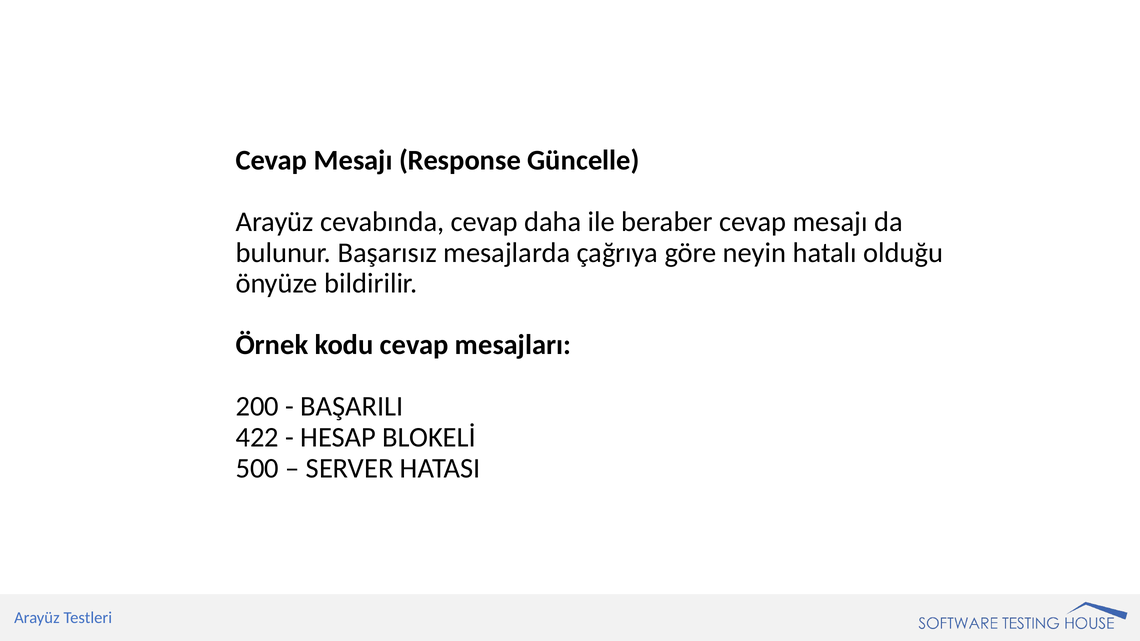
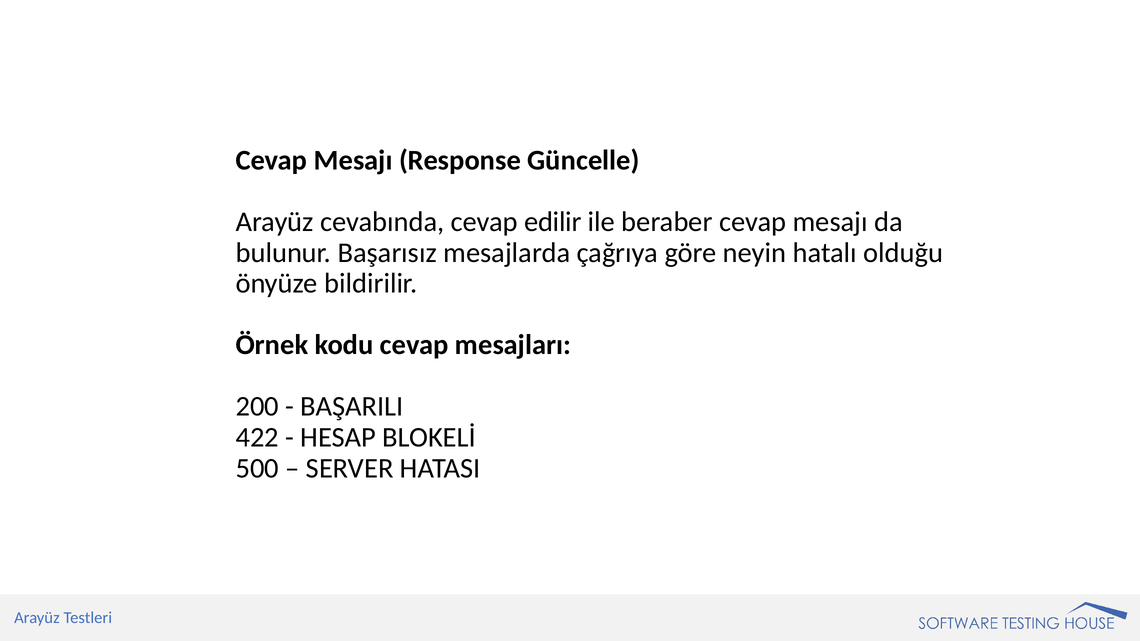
daha: daha -> edilir
